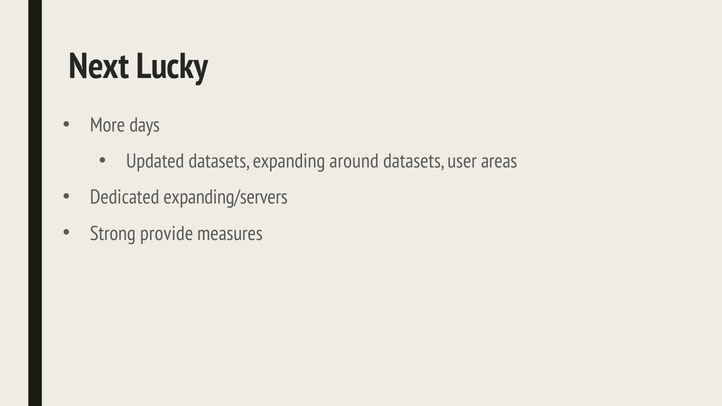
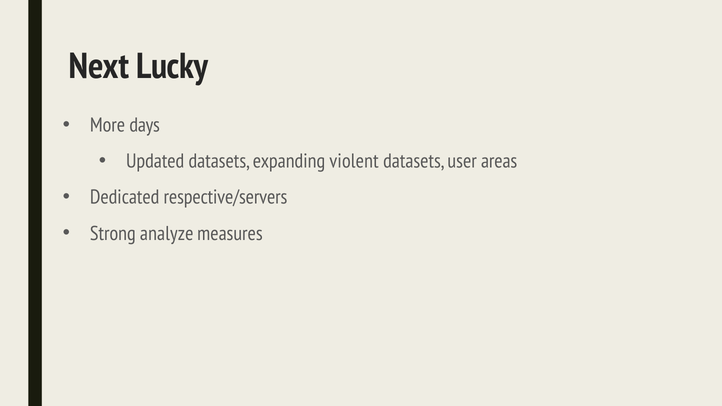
around: around -> violent
expanding/servers: expanding/servers -> respective/servers
provide: provide -> analyze
